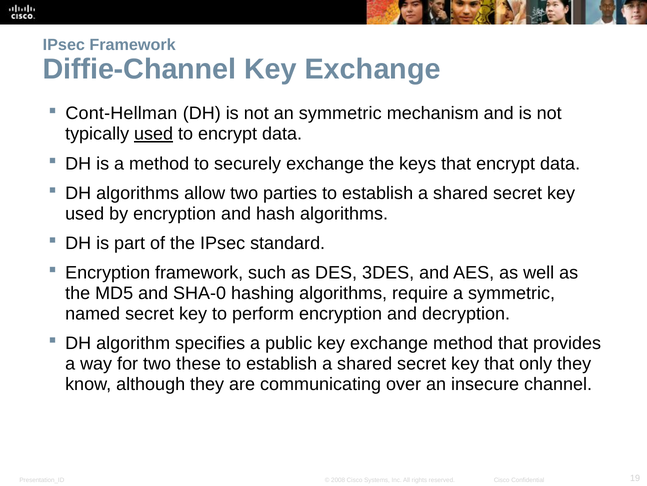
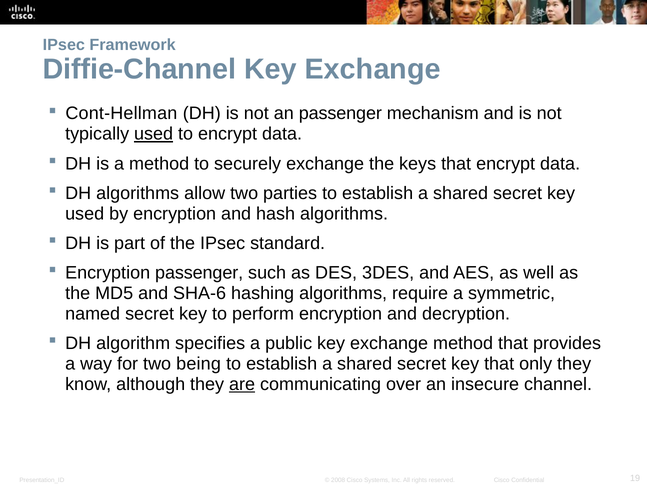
an symmetric: symmetric -> passenger
Encryption framework: framework -> passenger
SHA-0: SHA-0 -> SHA-6
these: these -> being
are underline: none -> present
